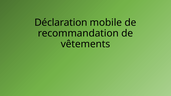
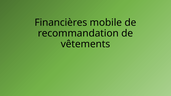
Déclaration: Déclaration -> Financières
